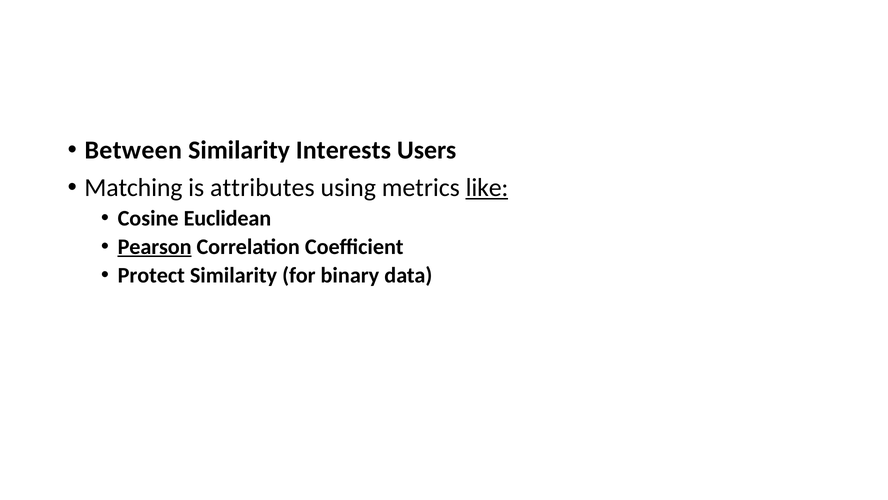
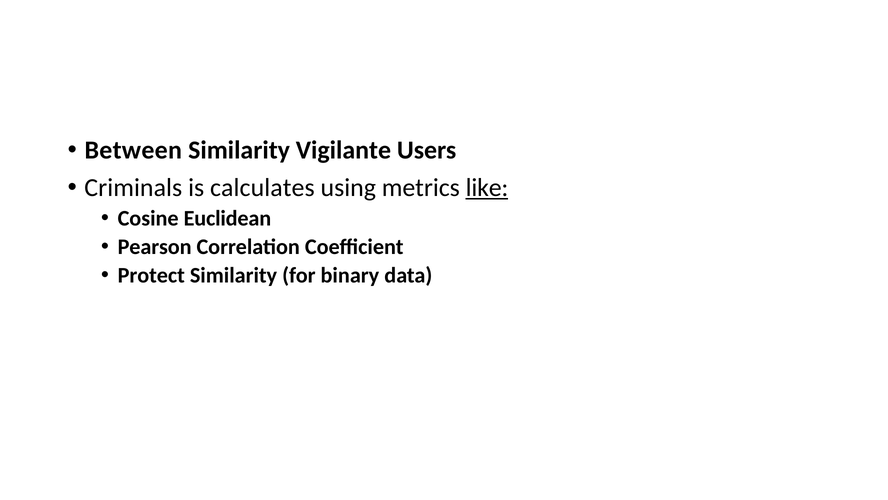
Interests: Interests -> Vigilante
Matching: Matching -> Criminals
attributes: attributes -> calculates
Pearson underline: present -> none
